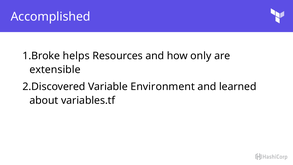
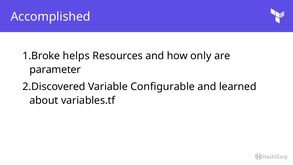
extensible: extensible -> parameter
Environment: Environment -> Configurable
